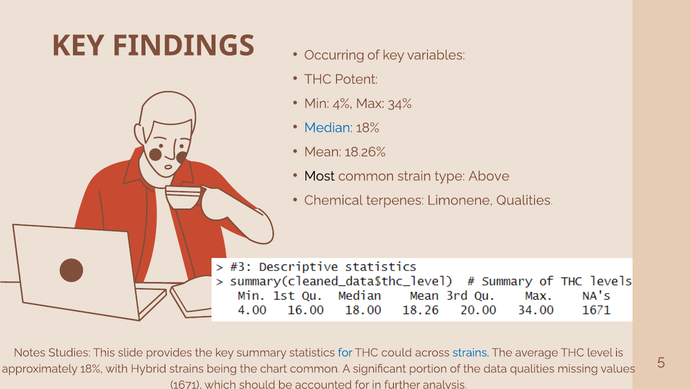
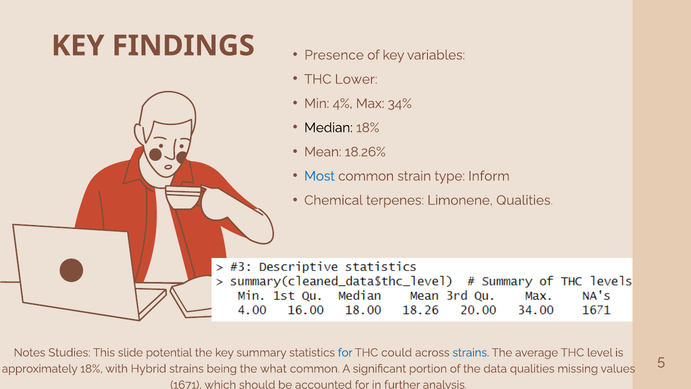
Occurring: Occurring -> Presence
Potent: Potent -> Lower
Median colour: blue -> black
Most colour: black -> blue
Above: Above -> Inform
provides: provides -> potential
chart: chart -> what
